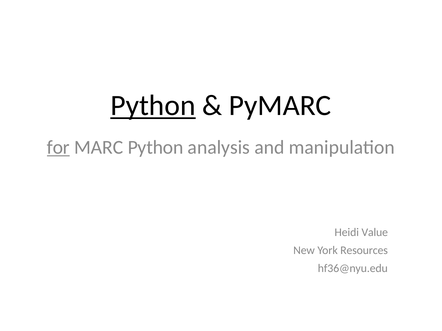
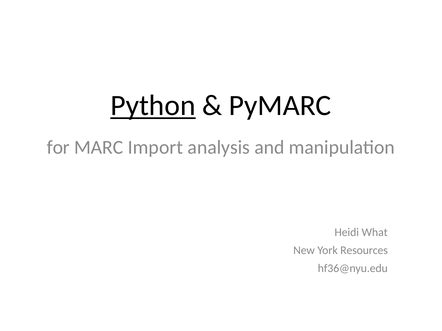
for underline: present -> none
MARC Python: Python -> Import
Value: Value -> What
